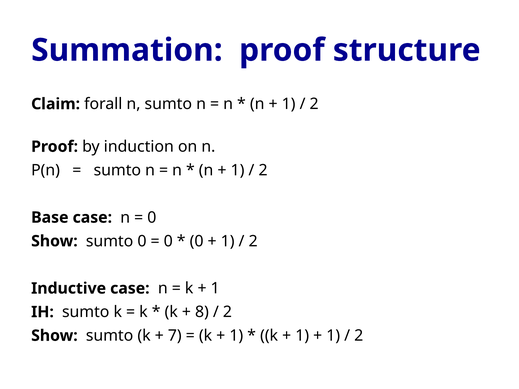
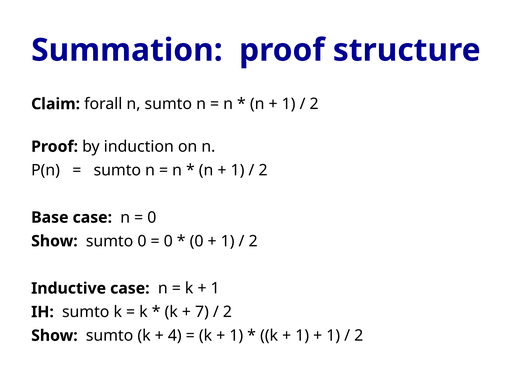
8: 8 -> 7
7: 7 -> 4
